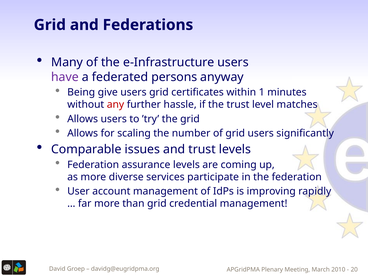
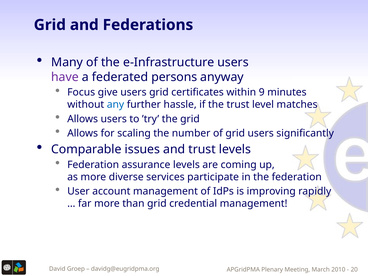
Being: Being -> Focus
1: 1 -> 9
any colour: red -> blue
